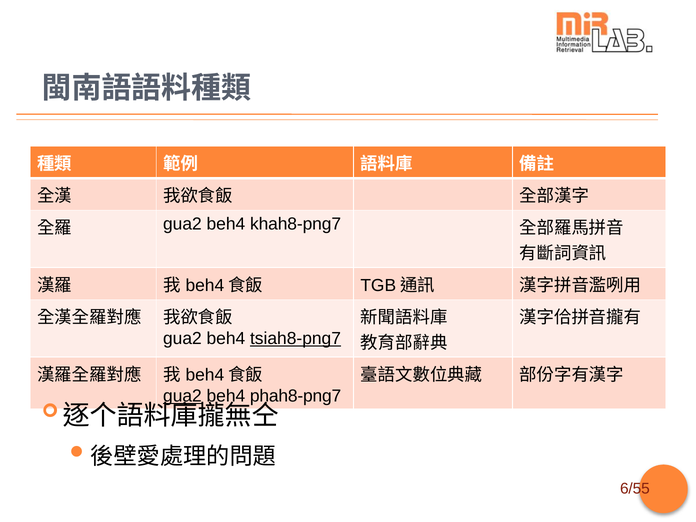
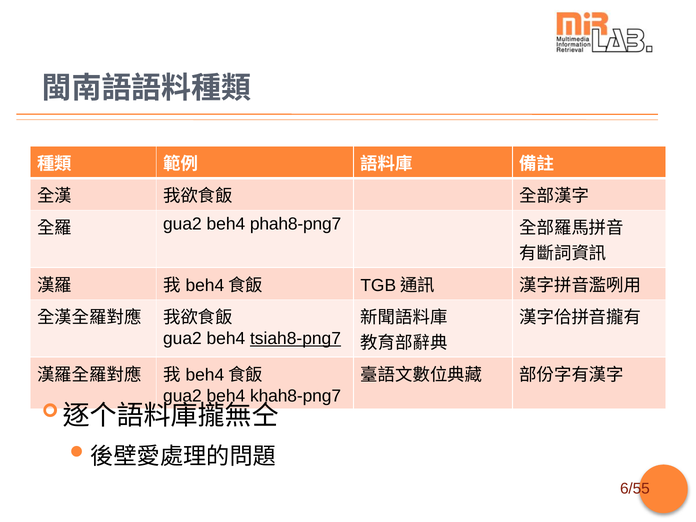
khah8-png7: khah8-png7 -> phah8-png7
gua2 at (182, 396) underline: present -> none
phah8-png7: phah8-png7 -> khah8-png7
